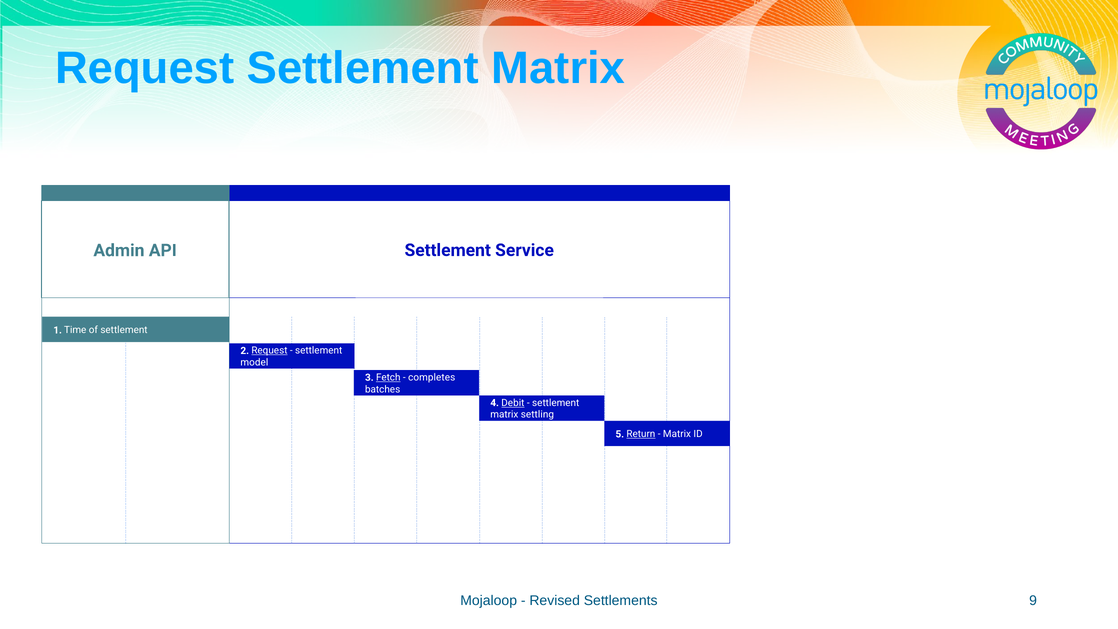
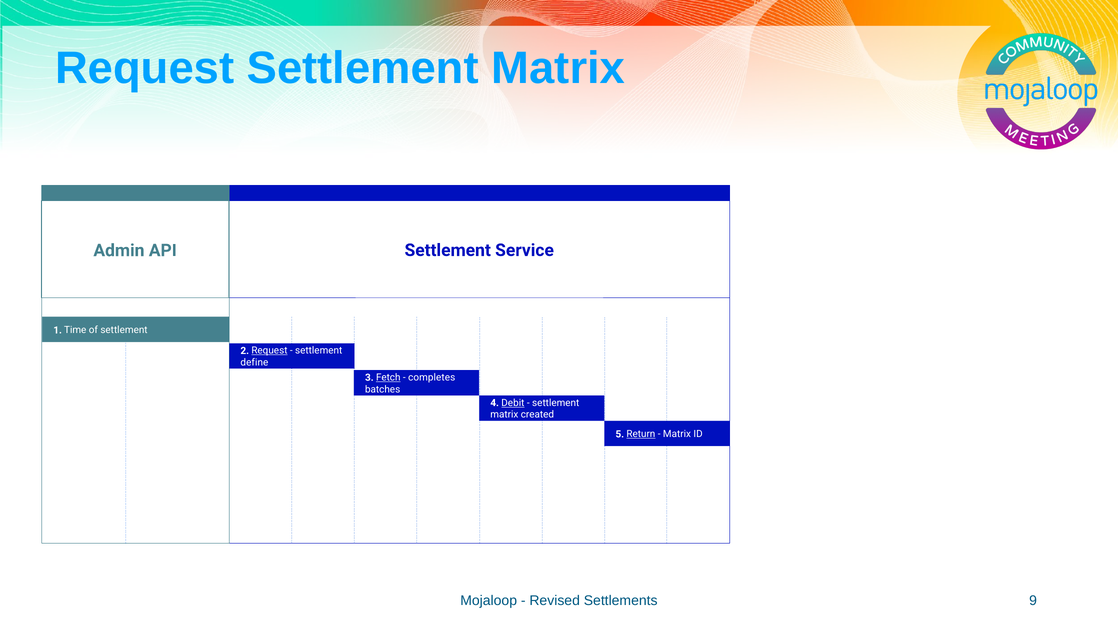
model: model -> define
settling: settling -> created
